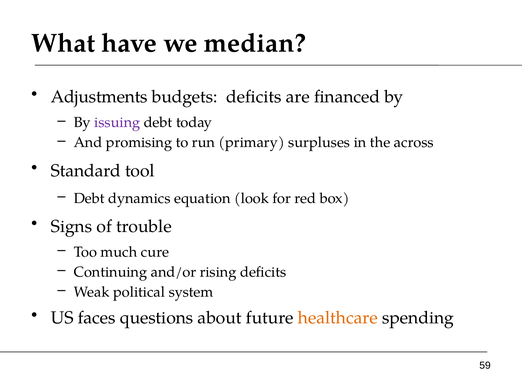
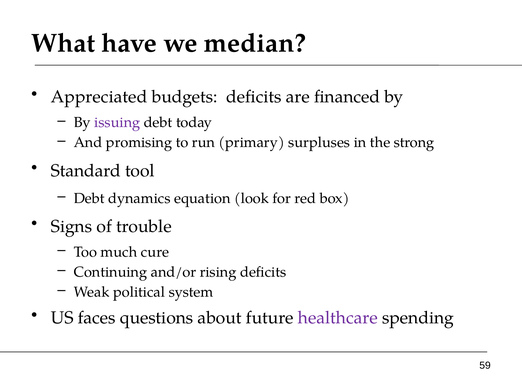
Adjustments: Adjustments -> Appreciated
across: across -> strong
healthcare colour: orange -> purple
